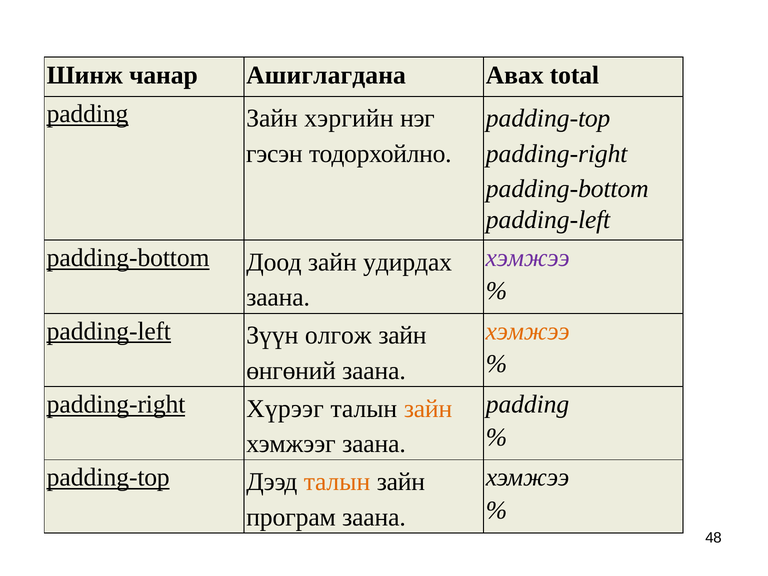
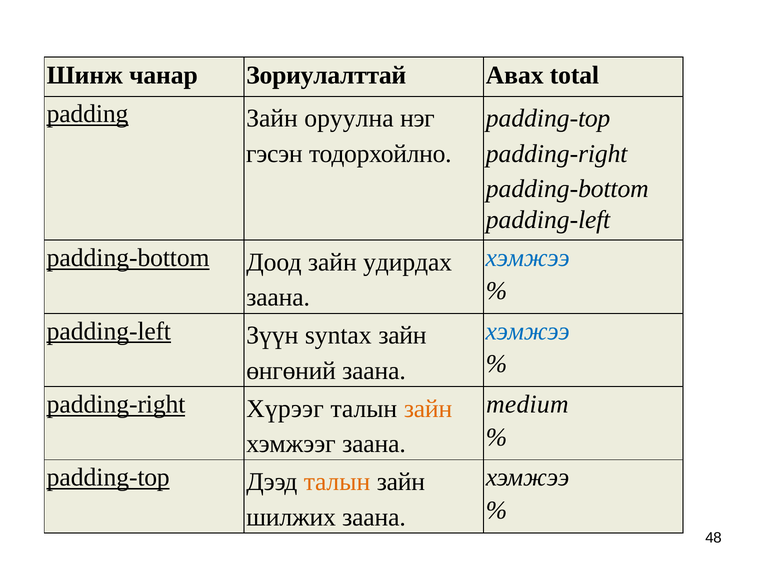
Ашиглагдана: Ашиглагдана -> Зориулалттай
хэргийн: хэргийн -> оруулна
хэмжээ at (528, 258) colour: purple -> blue
олгож: олгож -> syntax
хэмжээ at (528, 331) colour: orange -> blue
padding at (528, 404): padding -> medium
програм: програм -> шилжих
